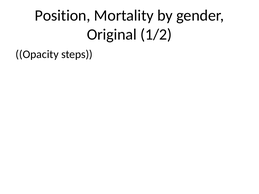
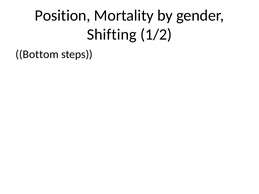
Original: Original -> Shifting
Opacity: Opacity -> Bottom
